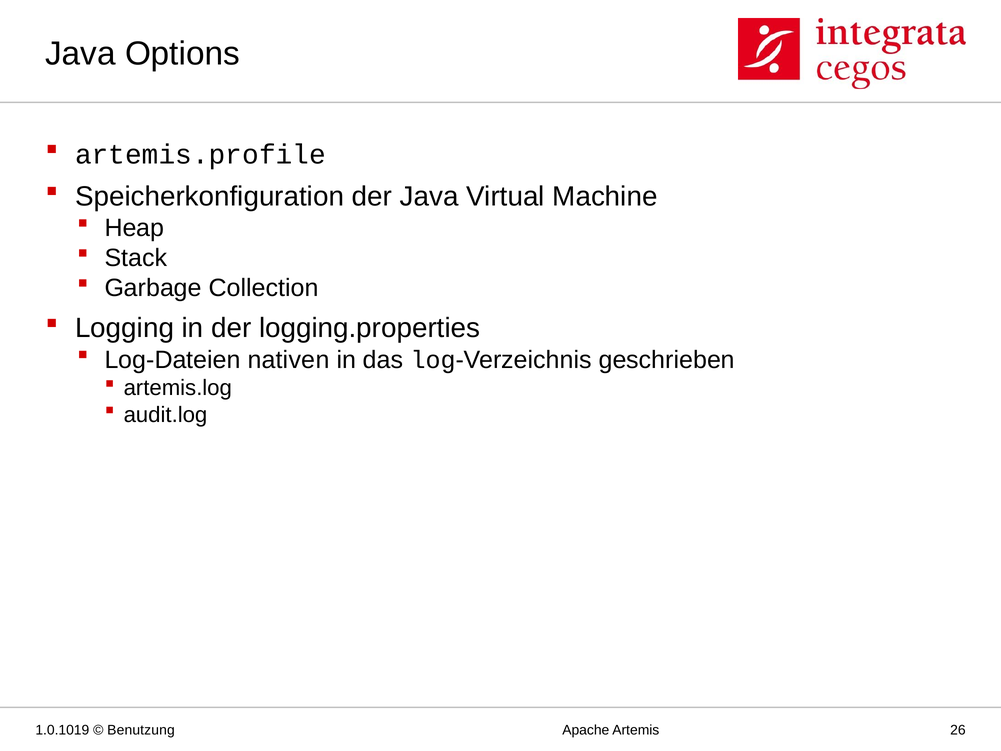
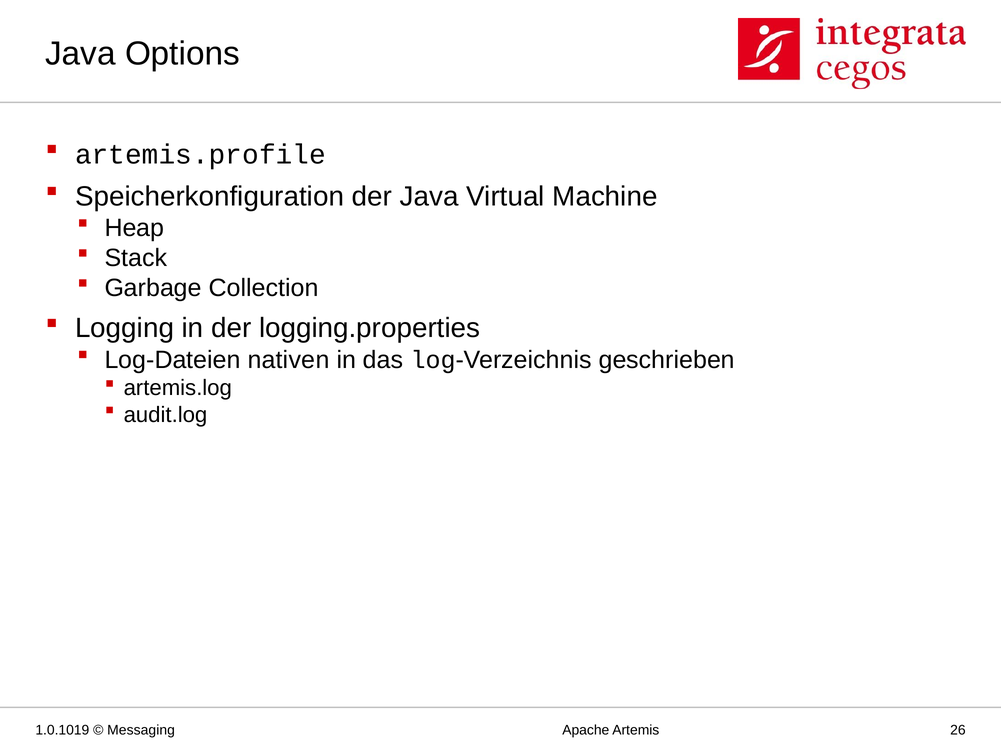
Benutzung: Benutzung -> Messaging
